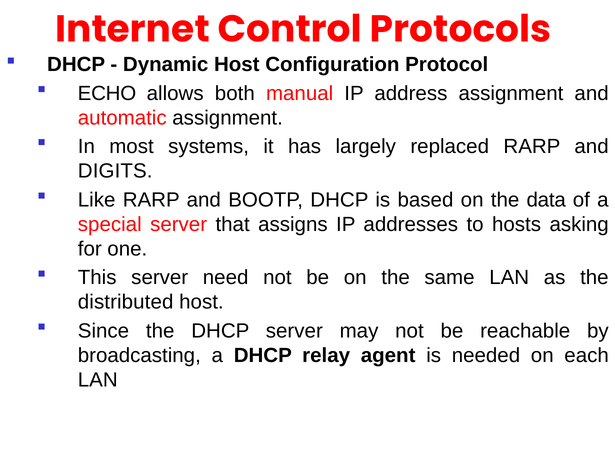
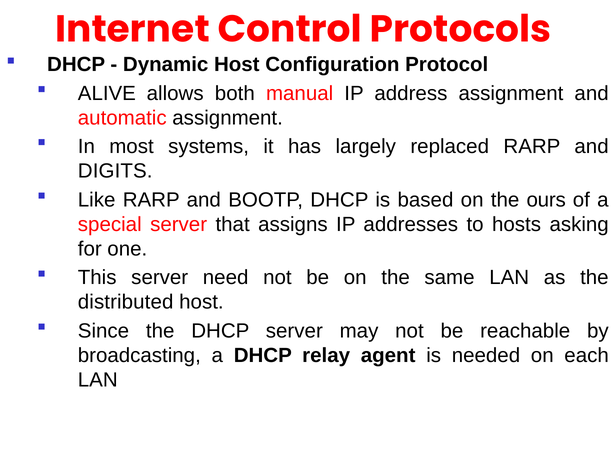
ECHO: ECHO -> ALIVE
data: data -> ours
